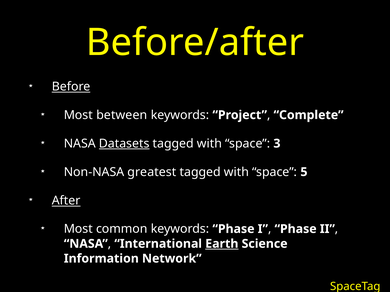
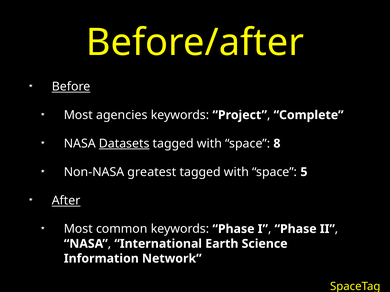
between: between -> agencies
3: 3 -> 8
Earth underline: present -> none
